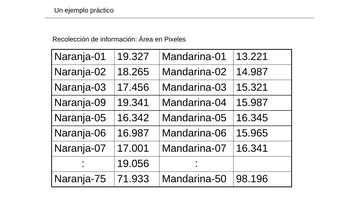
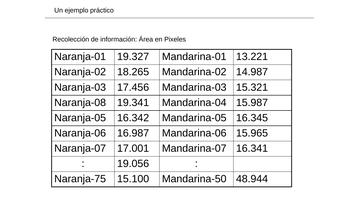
Naranja-09: Naranja-09 -> Naranja-08
71.933: 71.933 -> 15.100
98.196: 98.196 -> 48.944
